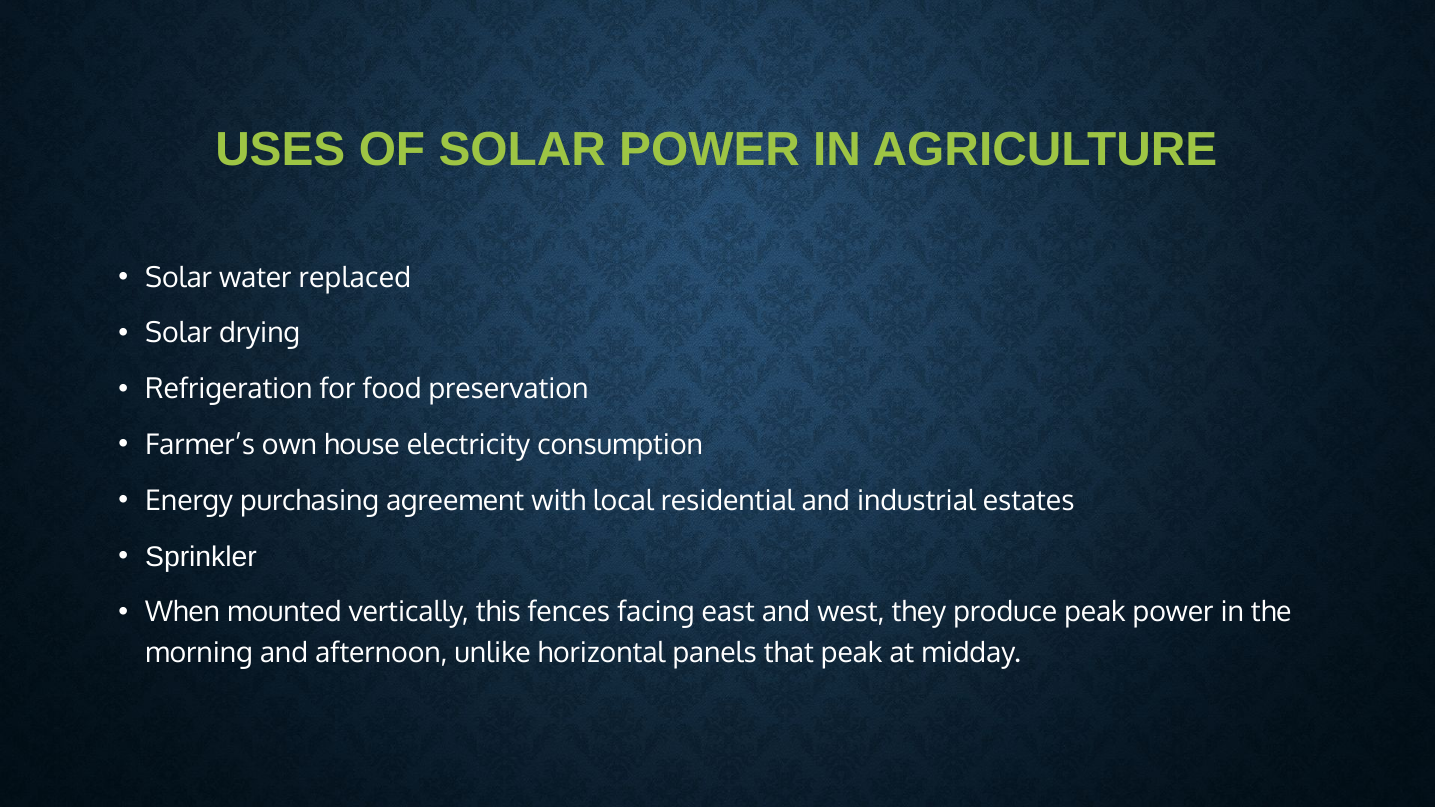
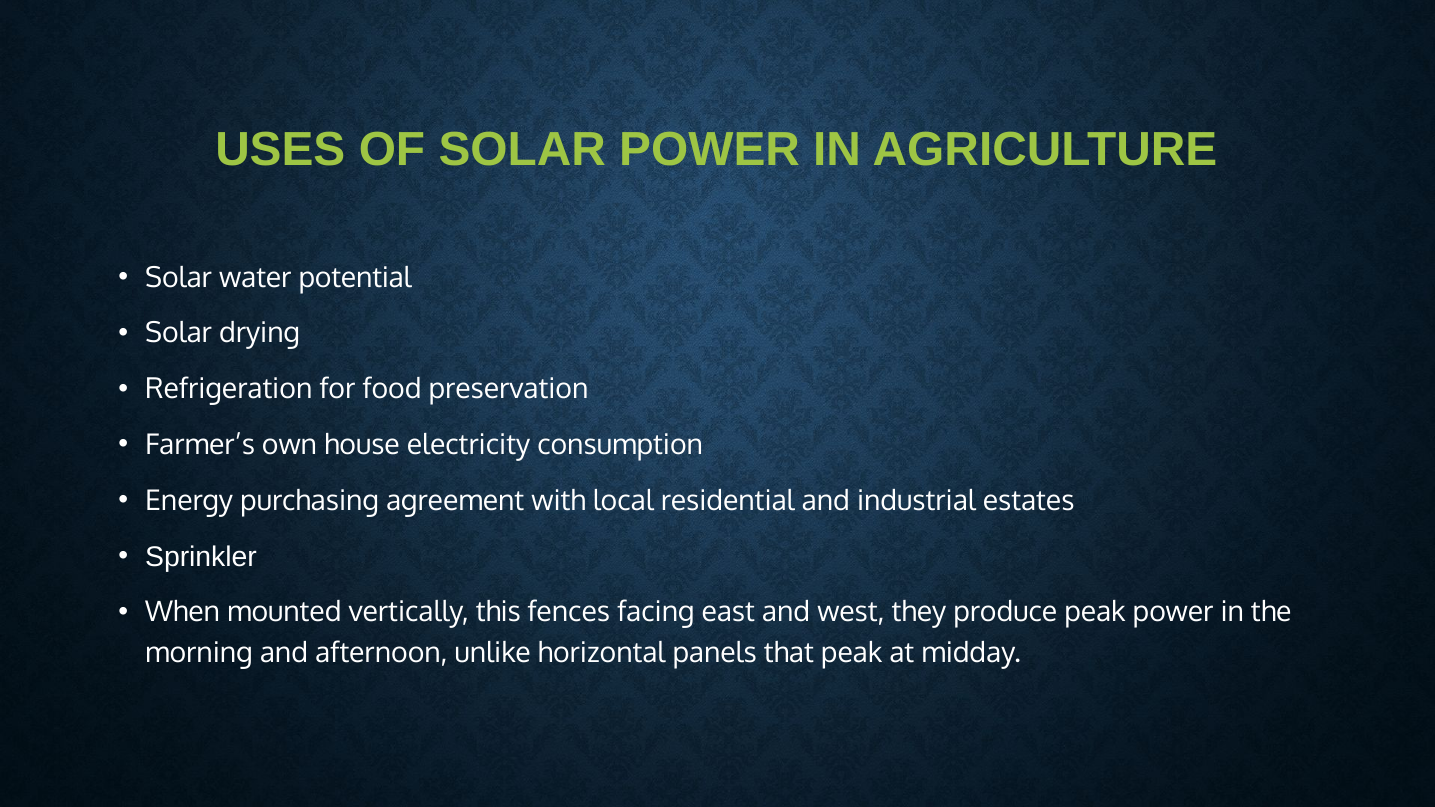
replaced: replaced -> potential
